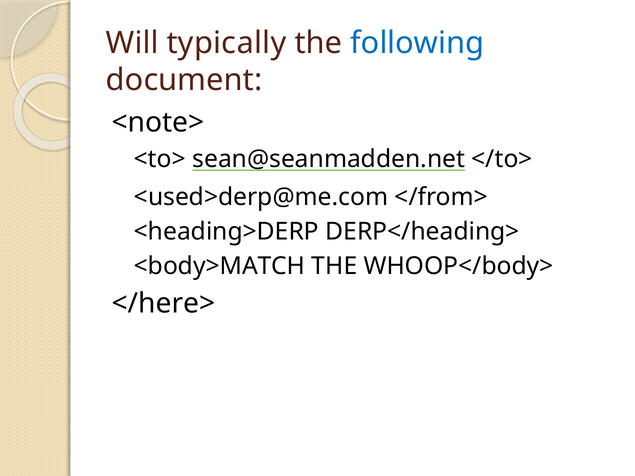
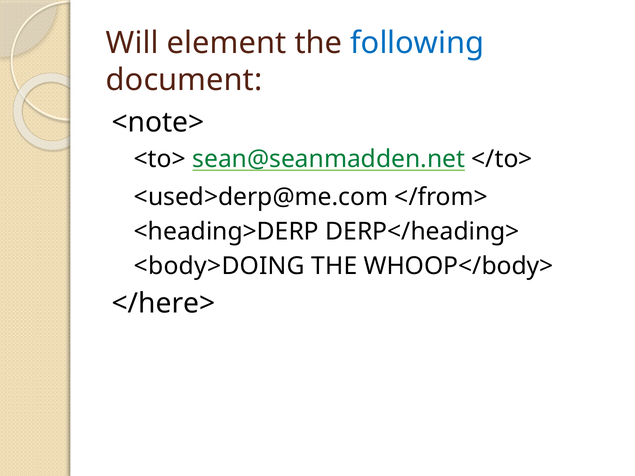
typically: typically -> element
sean@seanmadden.net colour: black -> green
<body>MATCH: <body>MATCH -> <body>DOING
